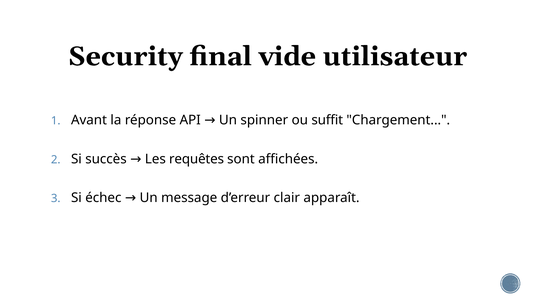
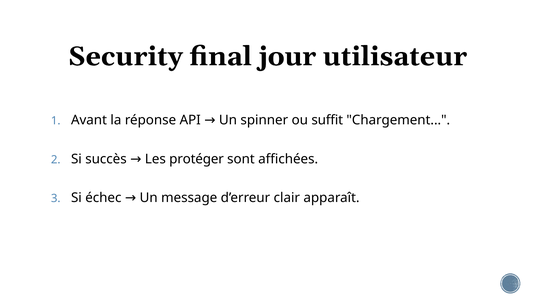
vide: vide -> jour
requêtes: requêtes -> protéger
